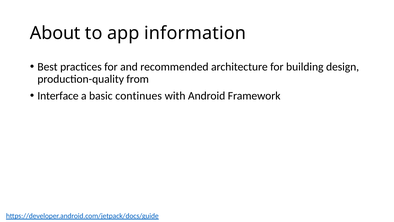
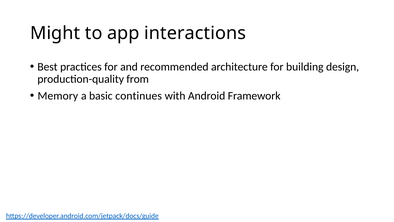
About: About -> Might
information: information -> interactions
Interface: Interface -> Memory
